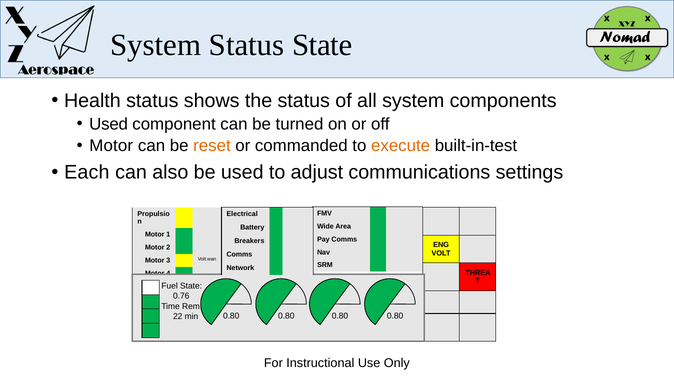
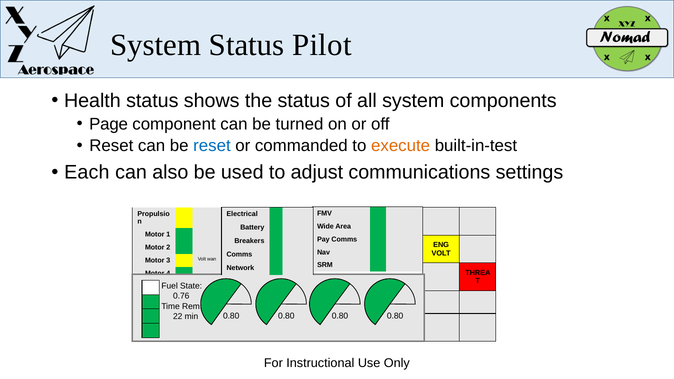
Status State: State -> Pilot
Used at (109, 124): Used -> Page
Motor at (111, 146): Motor -> Reset
reset at (212, 146) colour: orange -> blue
